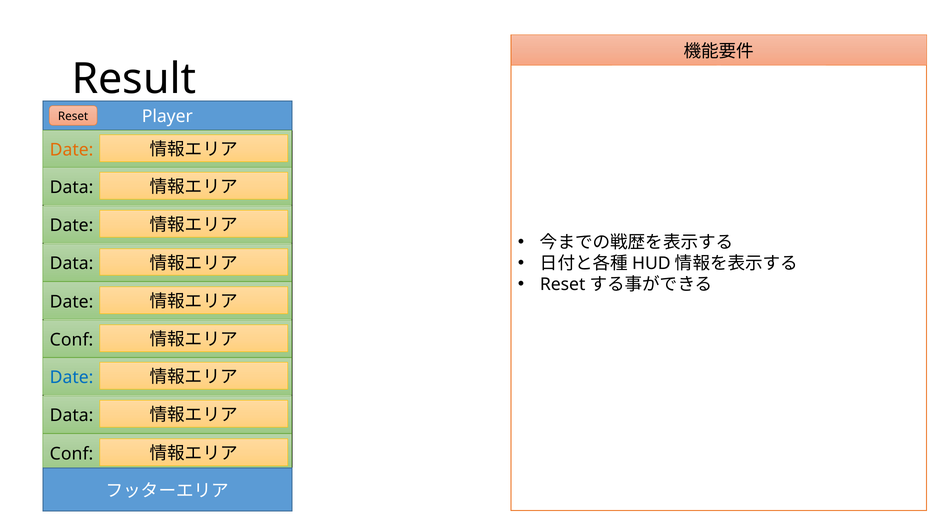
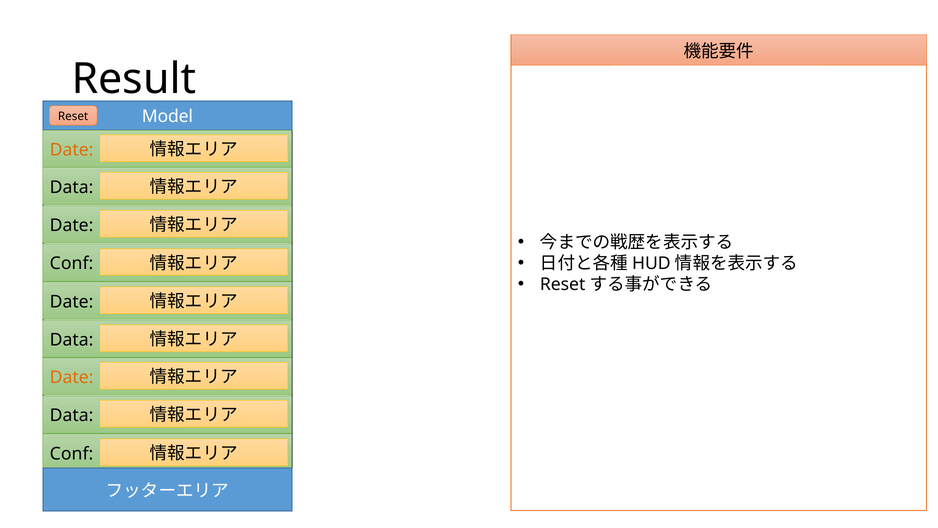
Player: Player -> Model
Data at (72, 263): Data -> Conf
Conf at (72, 340): Conf -> Data
Date at (72, 377) colour: blue -> orange
